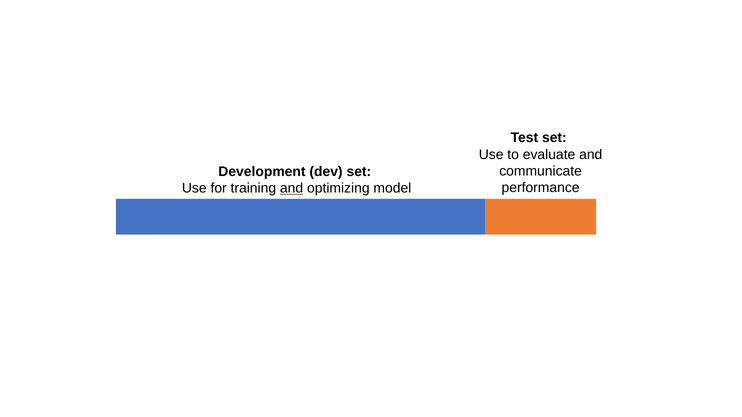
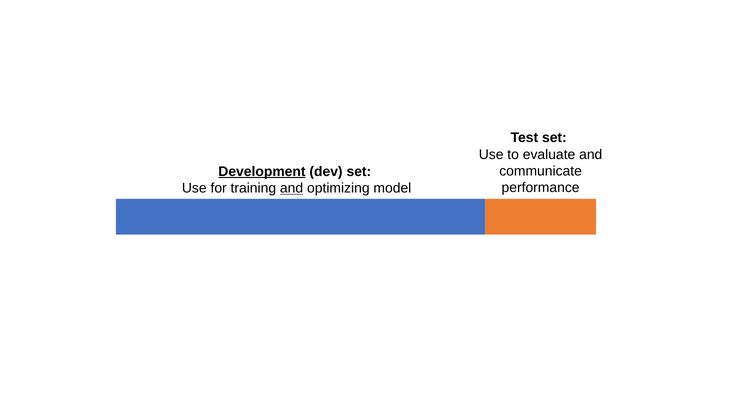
Development underline: none -> present
